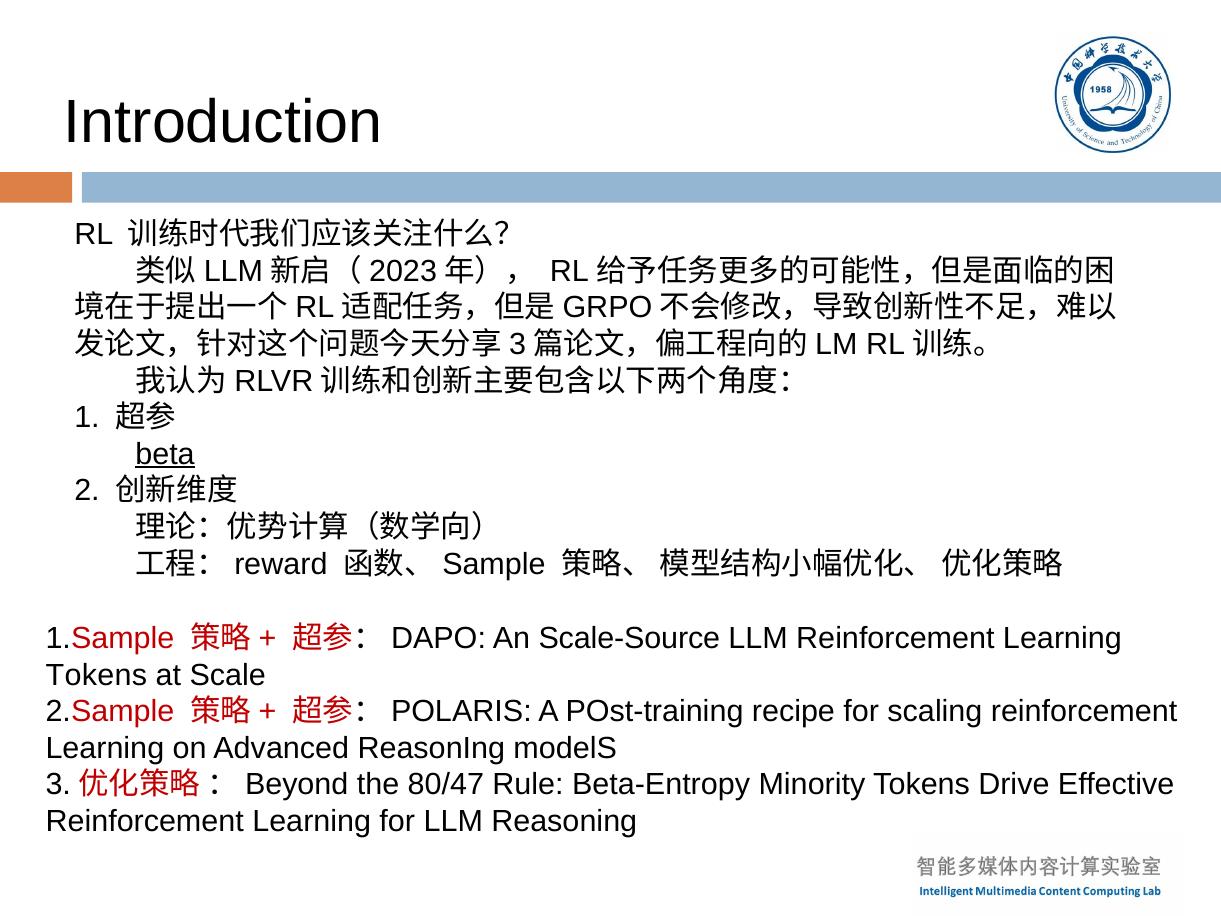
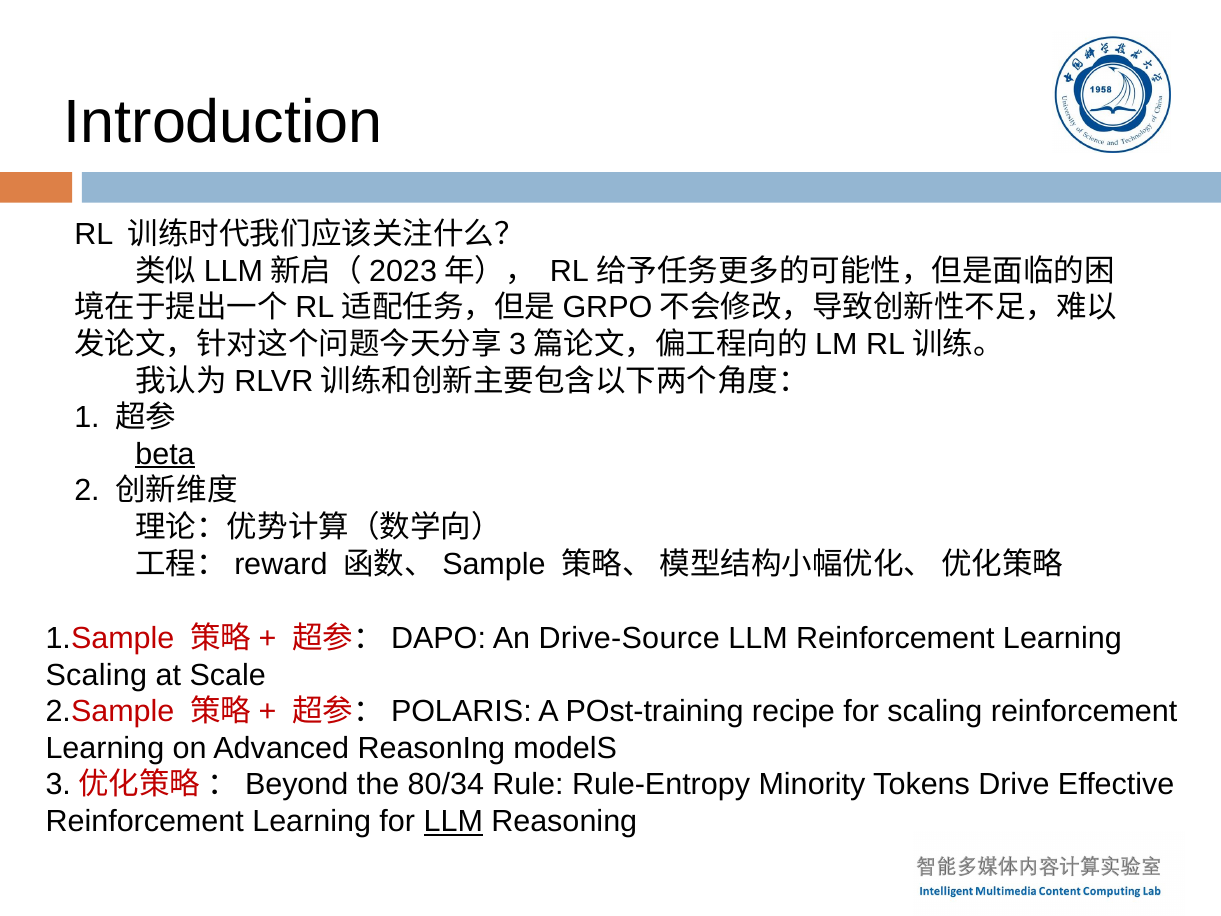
Scale-Source: Scale-Source -> Drive-Source
Tokens at (96, 675): Tokens -> Scaling
80/47: 80/47 -> 80/34
Beta-Entropy: Beta-Entropy -> Rule-Entropy
LLM at (453, 821) underline: none -> present
